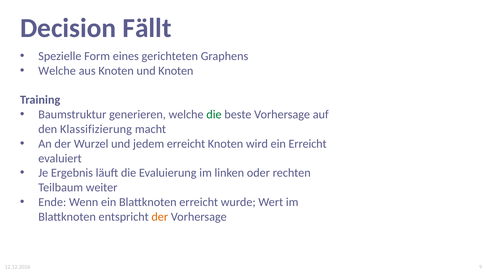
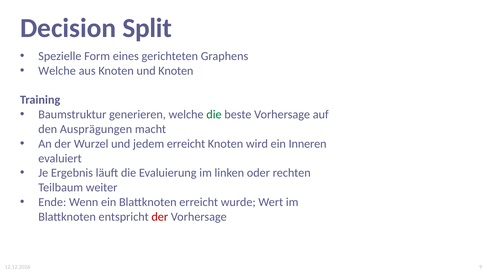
Fällt: Fällt -> Split
Klassifizierung: Klassifizierung -> Ausprägungen
ein Erreicht: Erreicht -> Inneren
der at (160, 217) colour: orange -> red
